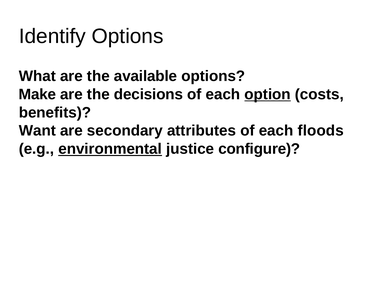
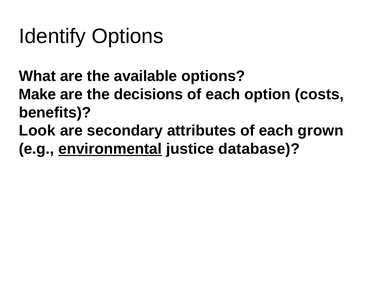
option underline: present -> none
Want: Want -> Look
floods: floods -> grown
configure: configure -> database
